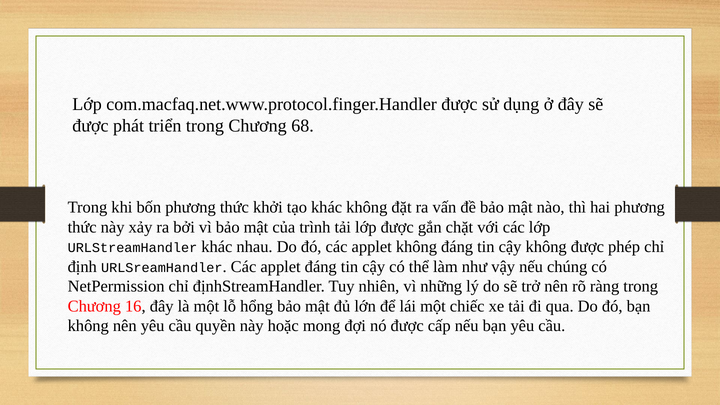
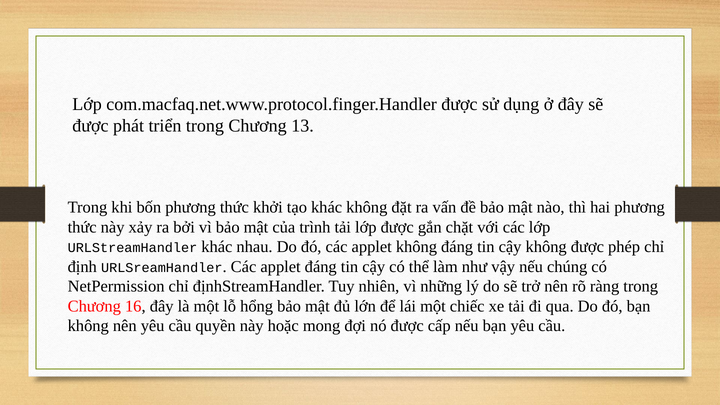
68: 68 -> 13
